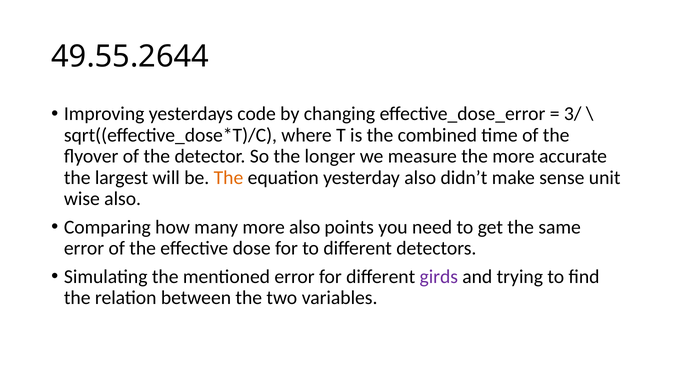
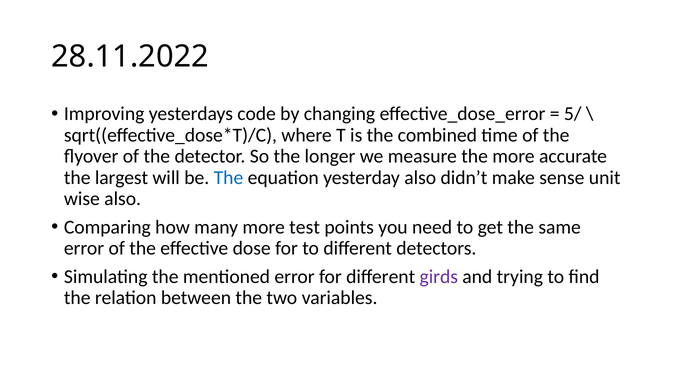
49.55.2644: 49.55.2644 -> 28.11.2022
3/: 3/ -> 5/
The at (228, 177) colour: orange -> blue
more also: also -> test
